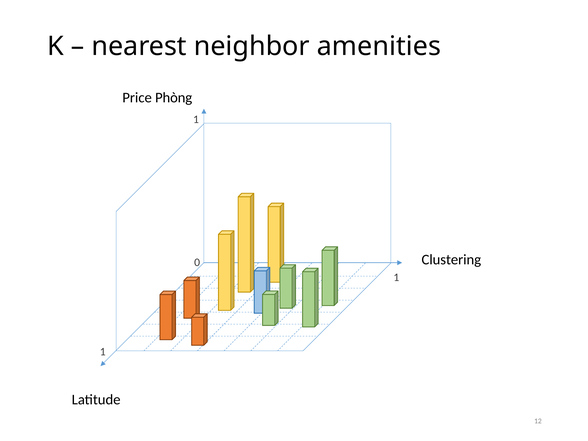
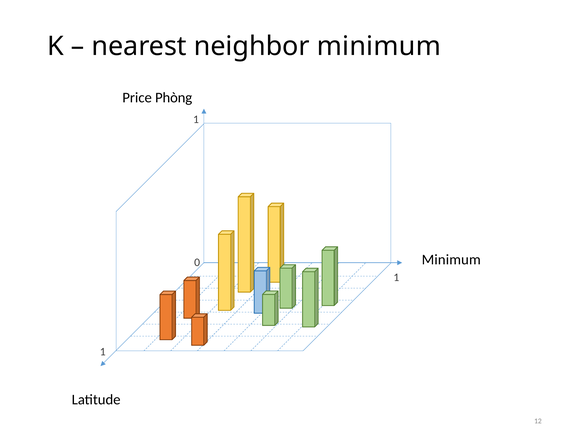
neighbor amenities: amenities -> minimum
Clustering at (451, 260): Clustering -> Minimum
